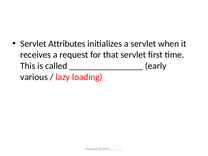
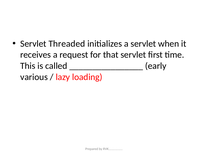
Attributes: Attributes -> Threaded
